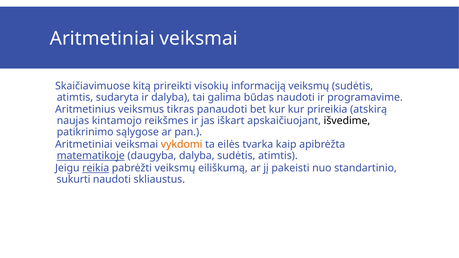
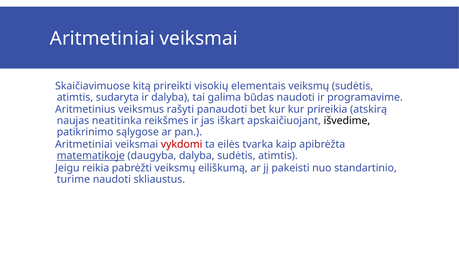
informaciją: informaciją -> elementais
tikras: tikras -> rašyti
kintamojo: kintamojo -> neatitinka
vykdomi colour: orange -> red
reikia underline: present -> none
sukurti: sukurti -> turime
